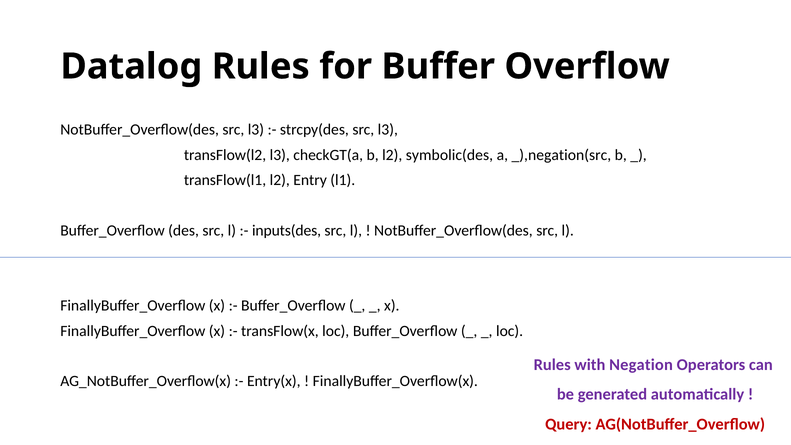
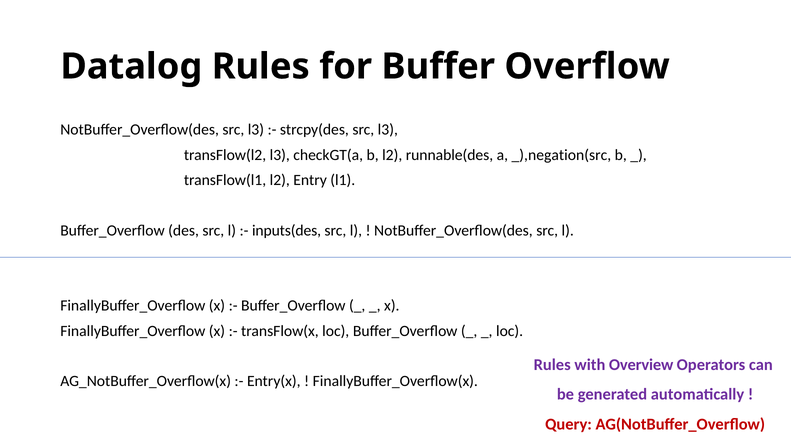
symbolic(des: symbolic(des -> runnable(des
Negation: Negation -> Overview
